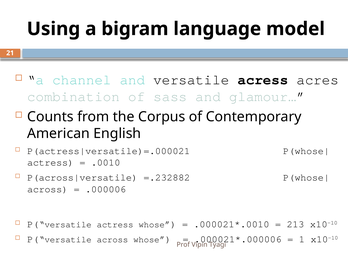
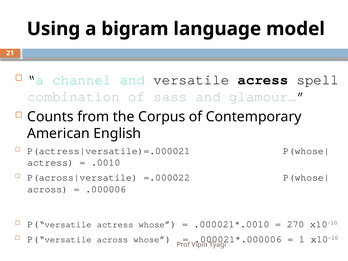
acres: acres -> spell
=.232882: =.232882 -> =.000022
213: 213 -> 270
